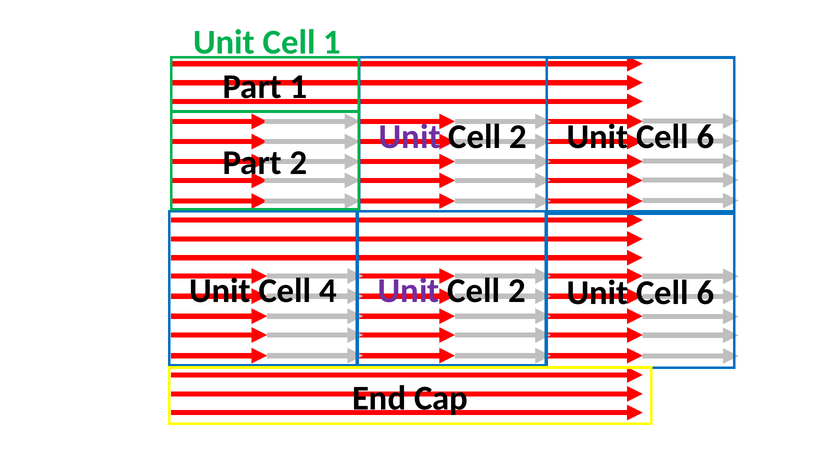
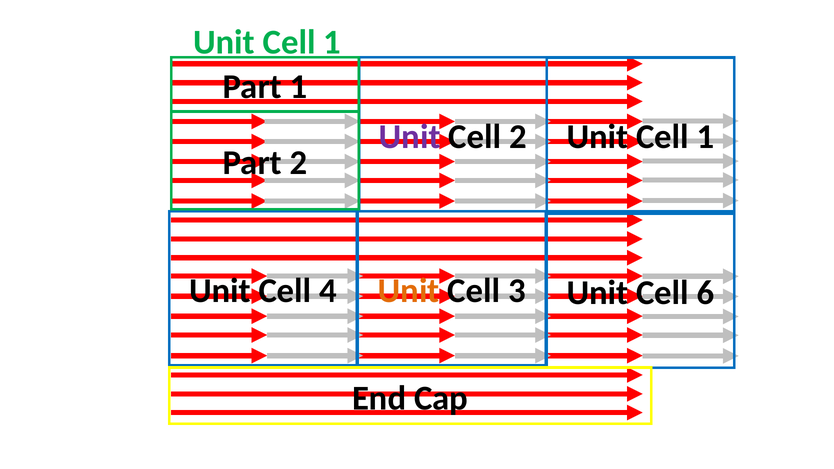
6 at (706, 137): 6 -> 1
Unit at (409, 291) colour: purple -> orange
2 at (517, 291): 2 -> 3
